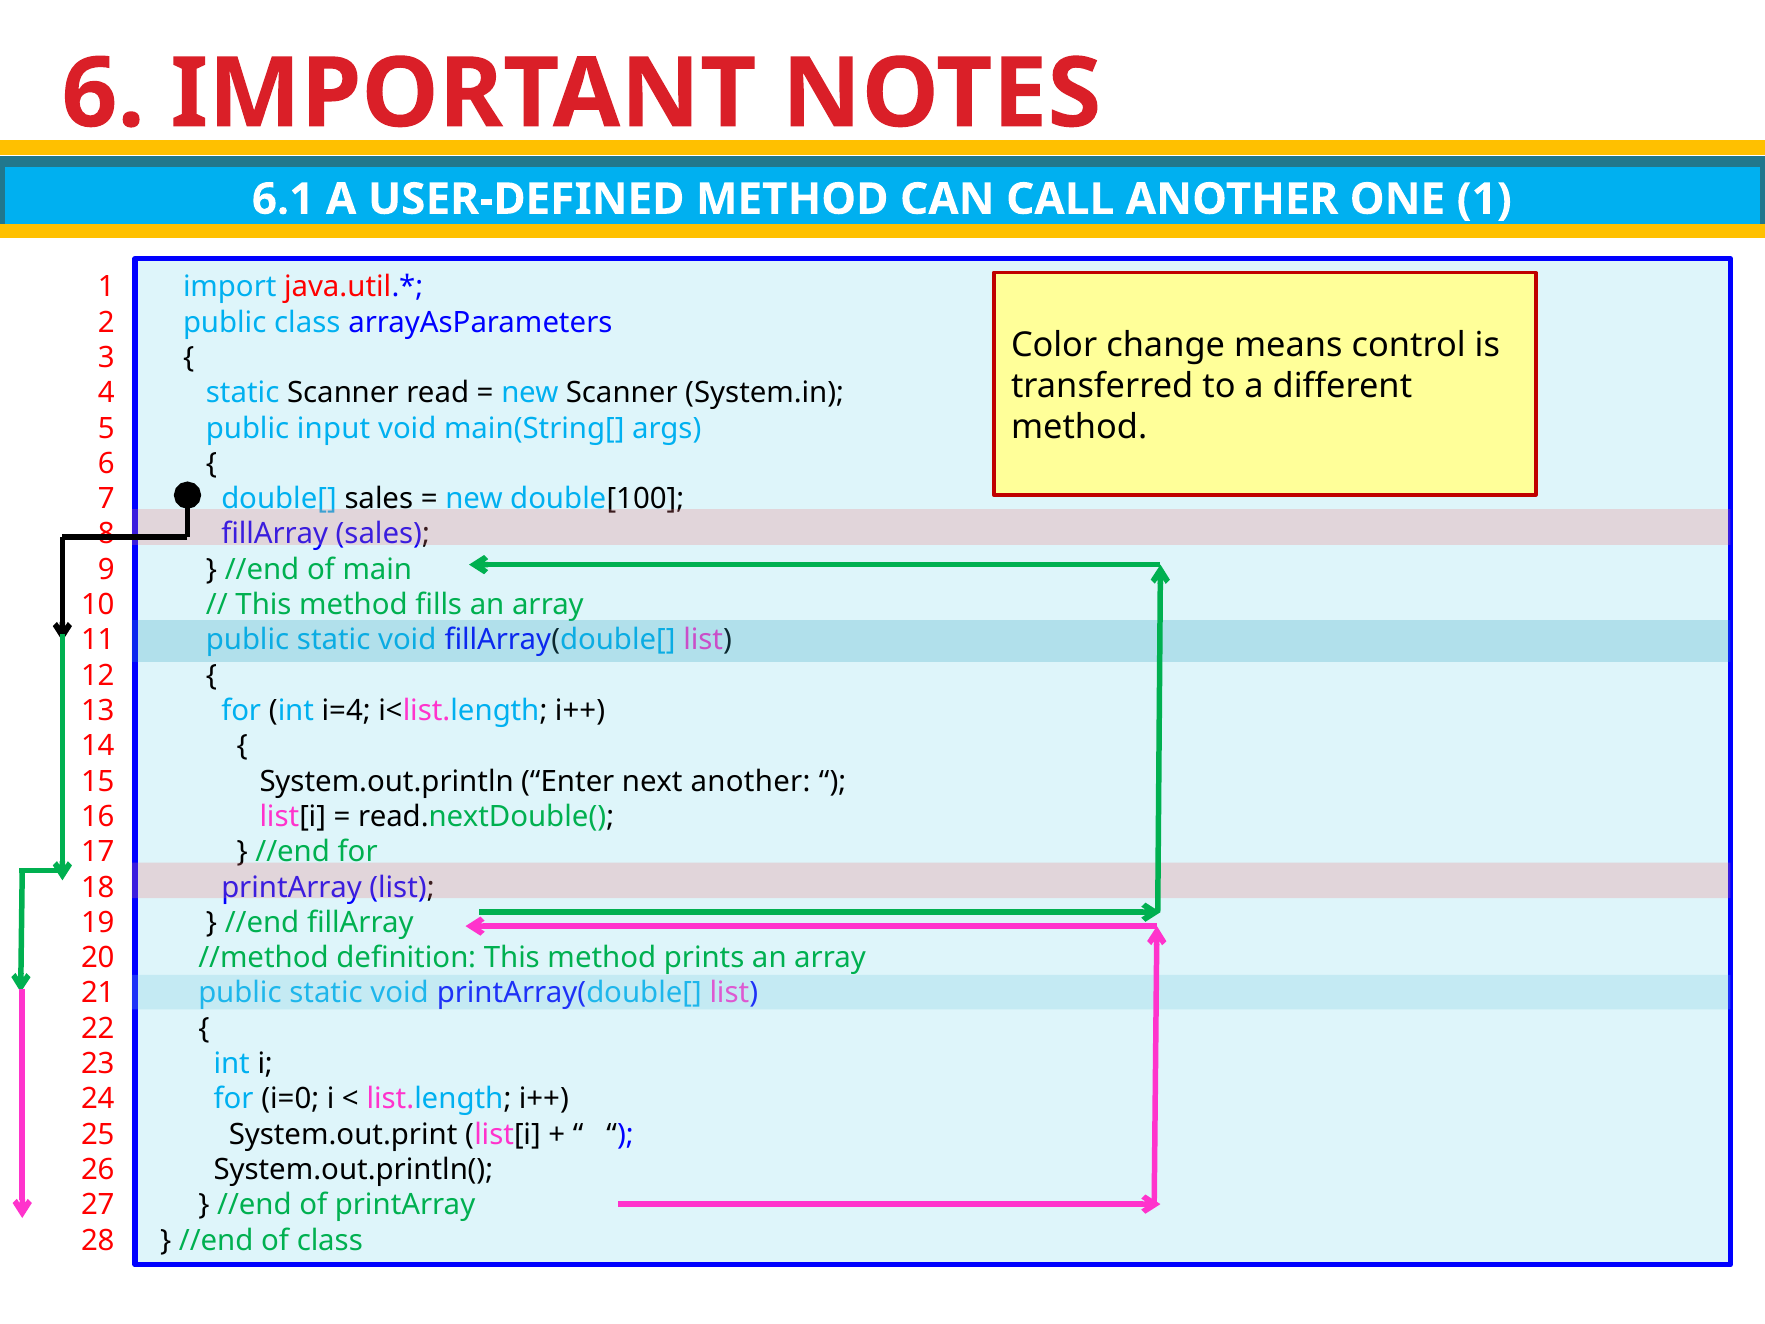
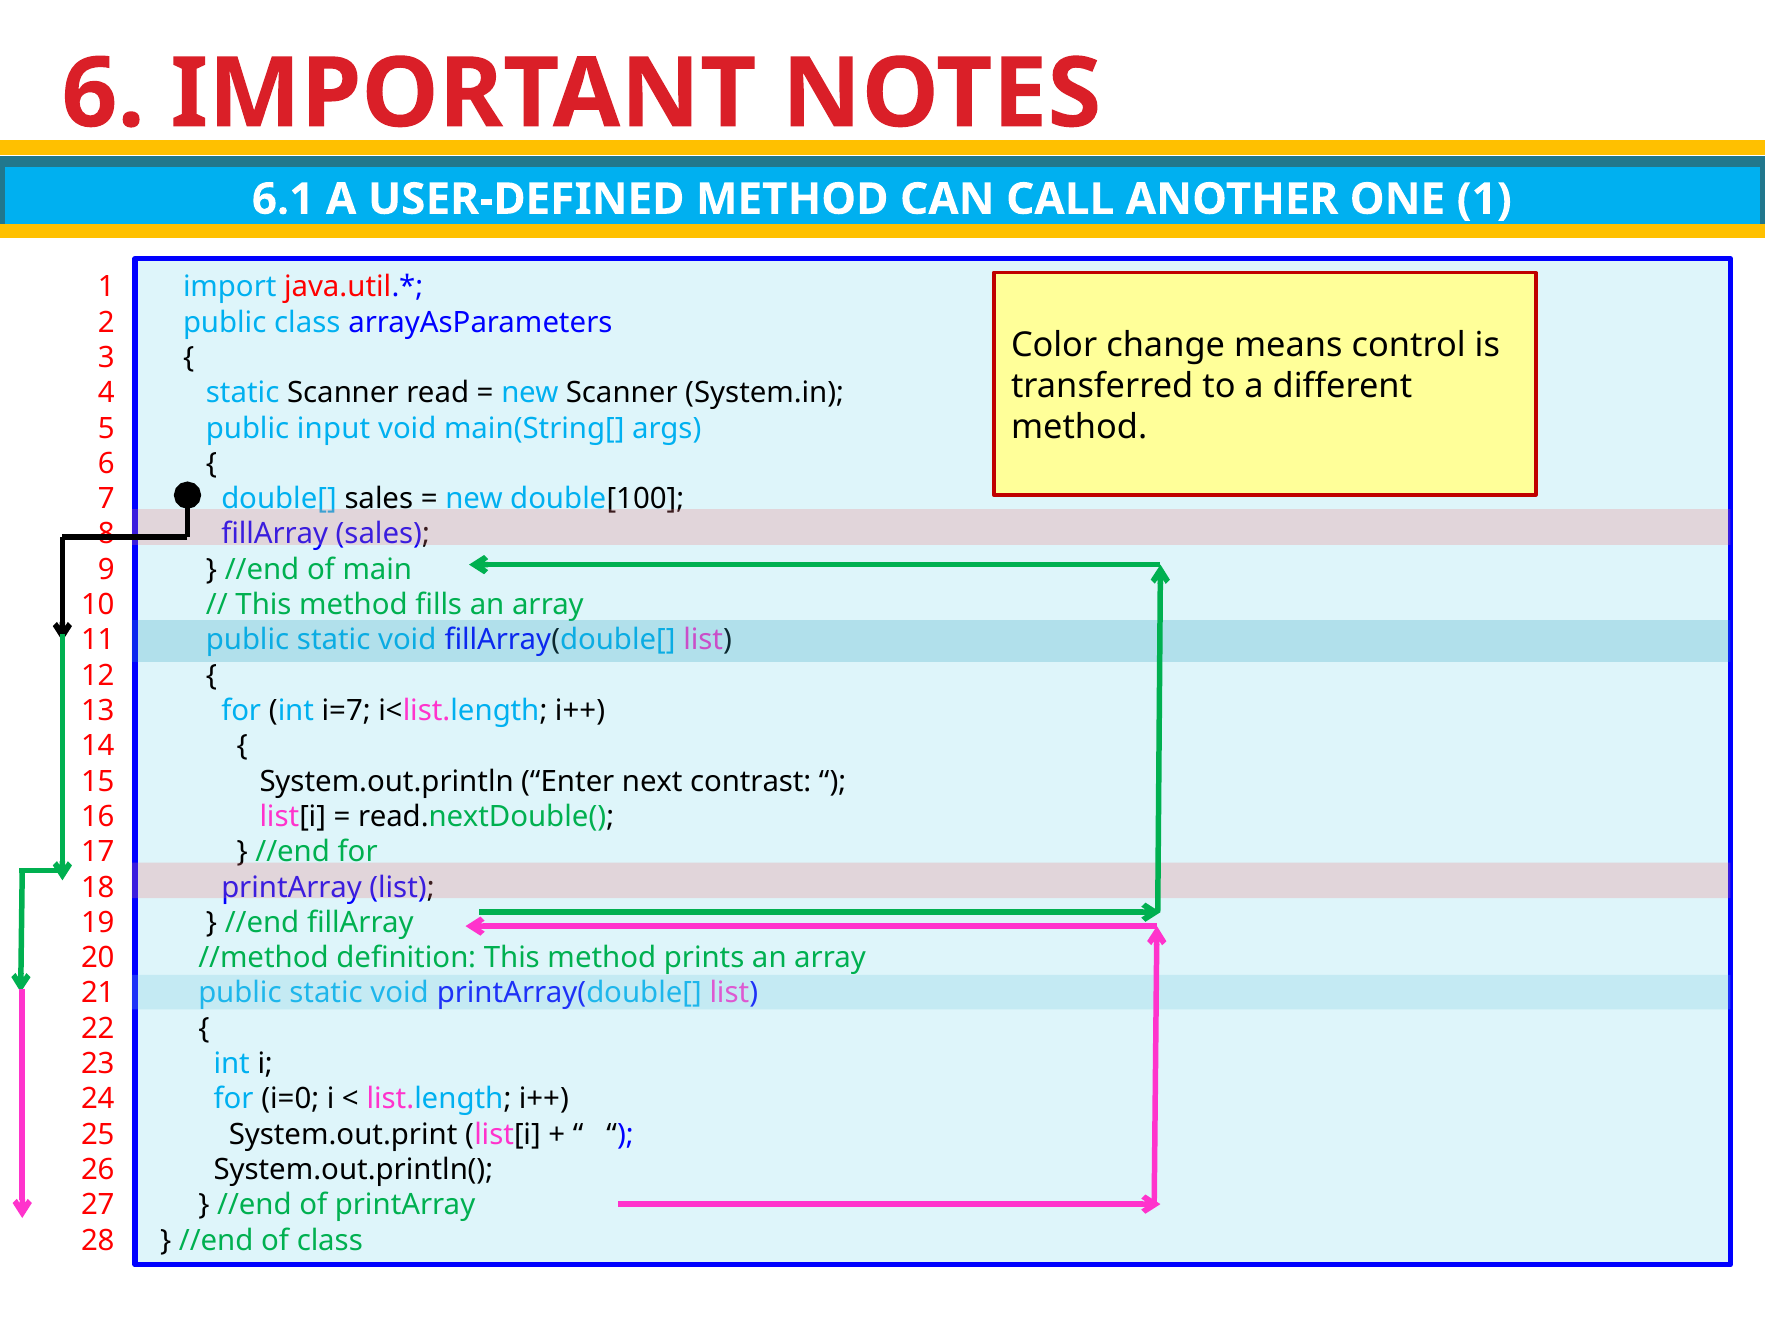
i=4: i=4 -> i=7
next another: another -> contrast
